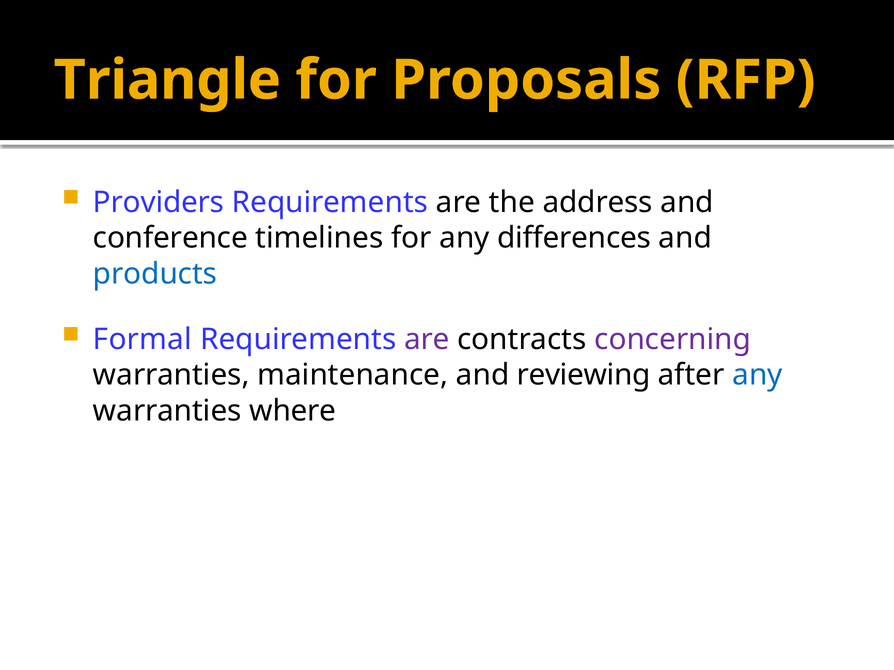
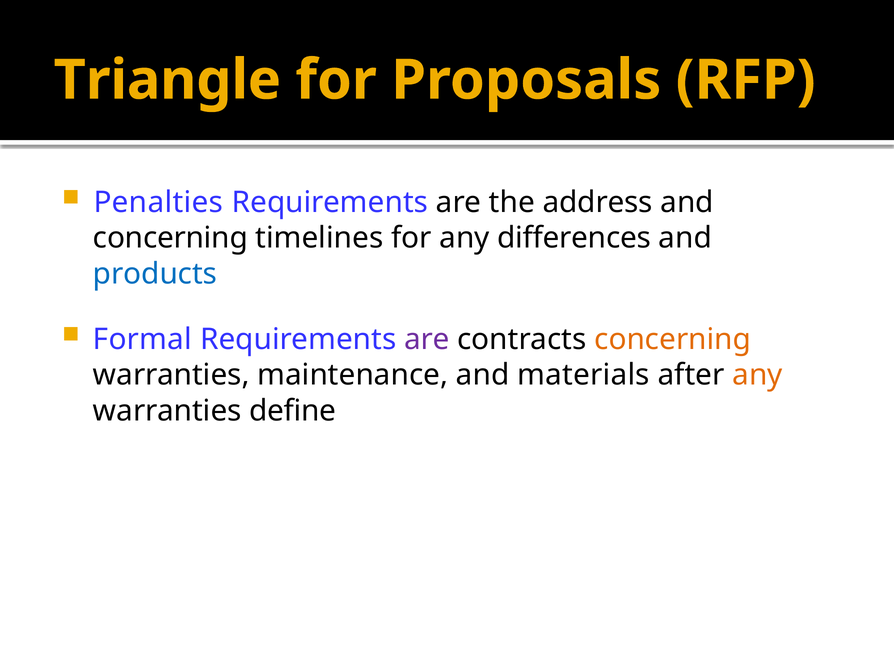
Providers: Providers -> Penalties
conference at (170, 238): conference -> concerning
concerning at (673, 340) colour: purple -> orange
reviewing: reviewing -> materials
any at (757, 375) colour: blue -> orange
where: where -> define
